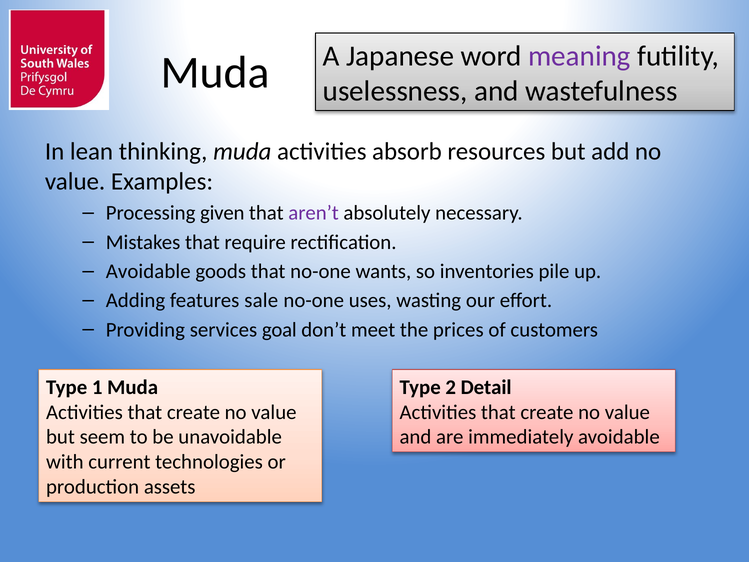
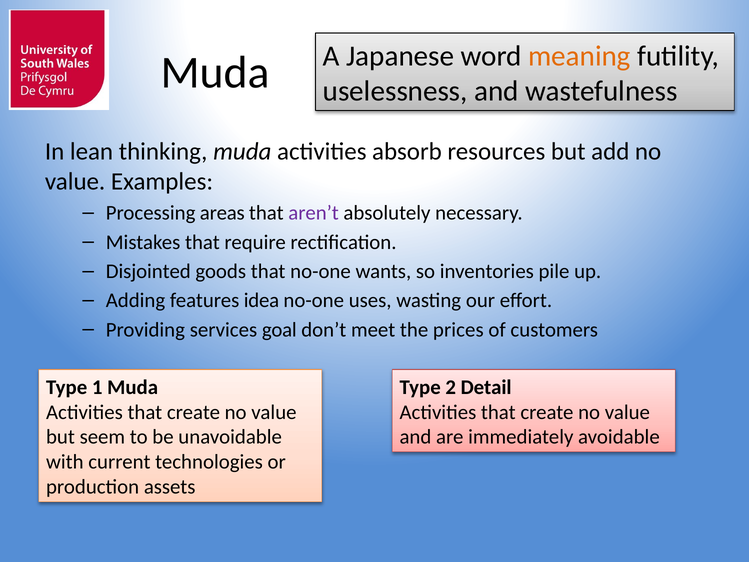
meaning colour: purple -> orange
given: given -> areas
Avoidable at (148, 271): Avoidable -> Disjointed
sale: sale -> idea
